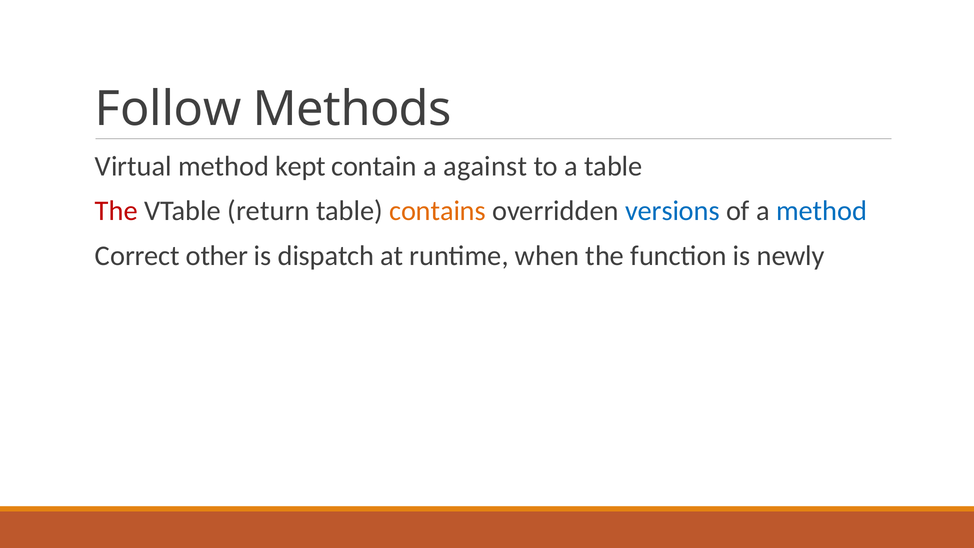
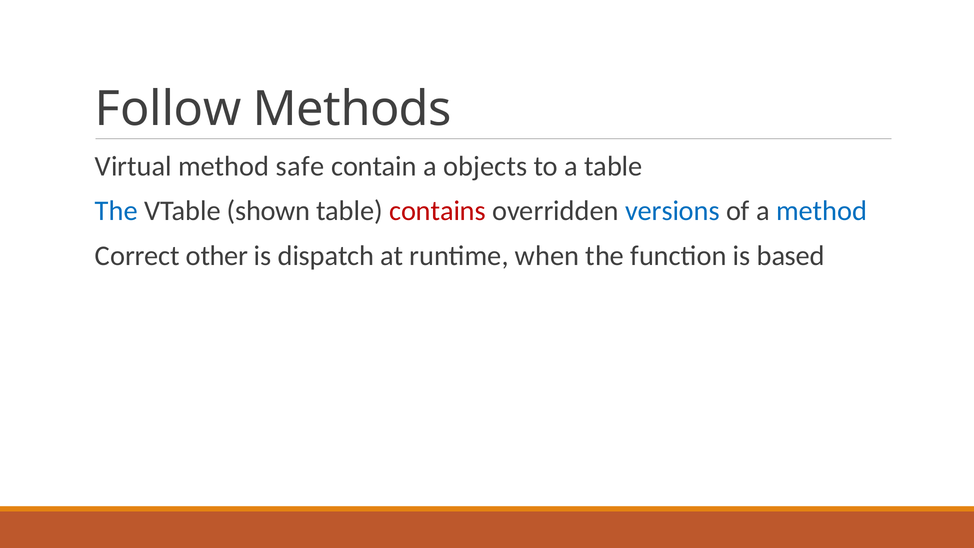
kept: kept -> safe
against: against -> objects
The at (116, 211) colour: red -> blue
return: return -> shown
contains colour: orange -> red
newly: newly -> based
